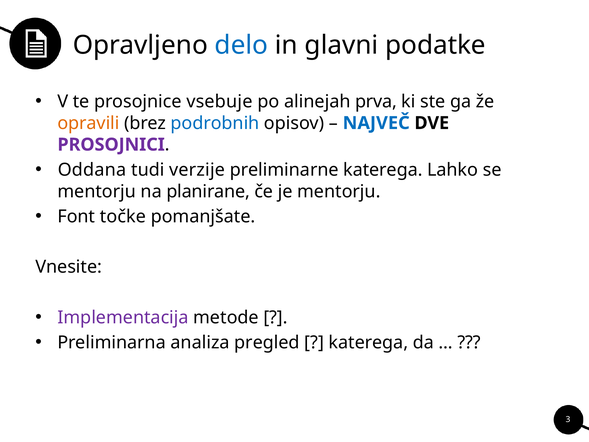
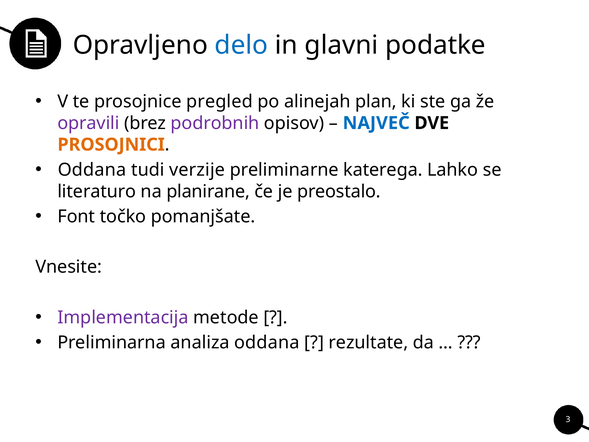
vsebuje: vsebuje -> pregled
prva: prva -> plan
opravili colour: orange -> purple
podrobnih colour: blue -> purple
PROSOJNICI colour: purple -> orange
mentorju at (97, 191): mentorju -> literaturo
je mentorju: mentorju -> preostalo
točke: točke -> točko
analiza pregled: pregled -> oddana
katerega at (368, 342): katerega -> rezultate
